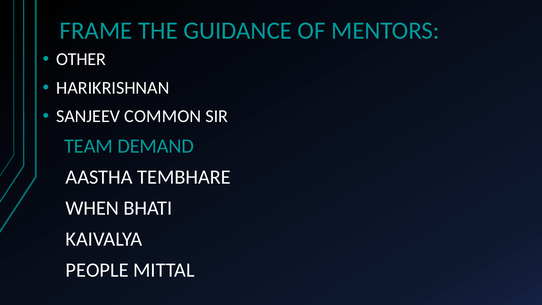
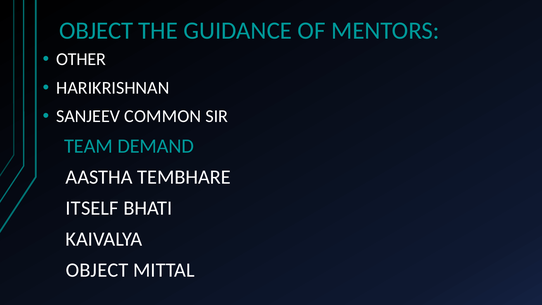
FRAME at (96, 31): FRAME -> OBJECT
WHEN: WHEN -> ITSELF
PEOPLE at (97, 270): PEOPLE -> OBJECT
